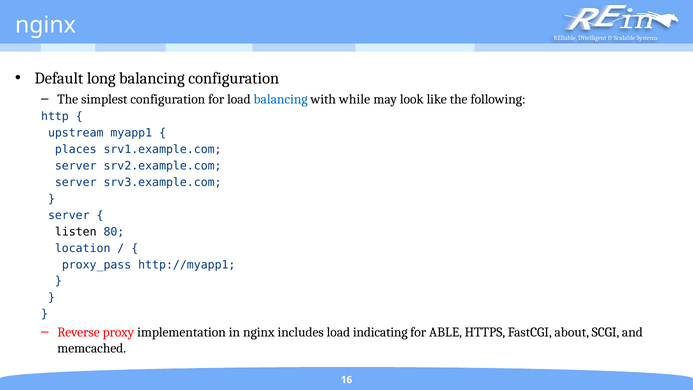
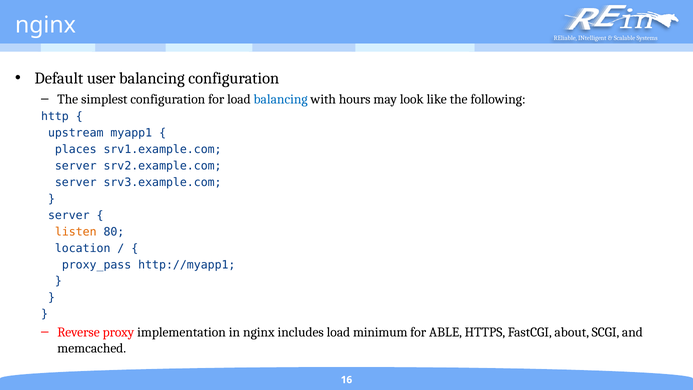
long: long -> user
while: while -> hours
listen colour: black -> orange
indicating: indicating -> minimum
